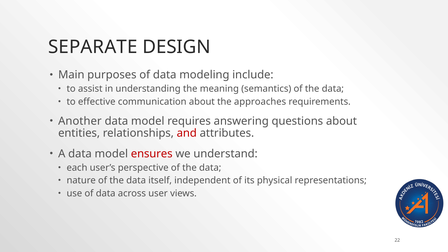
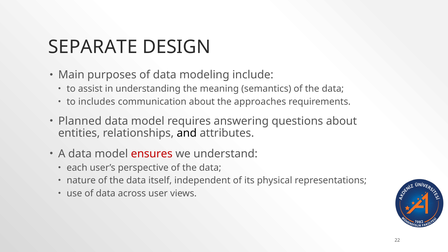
effective: effective -> includes
Another: Another -> Planned
and colour: red -> black
